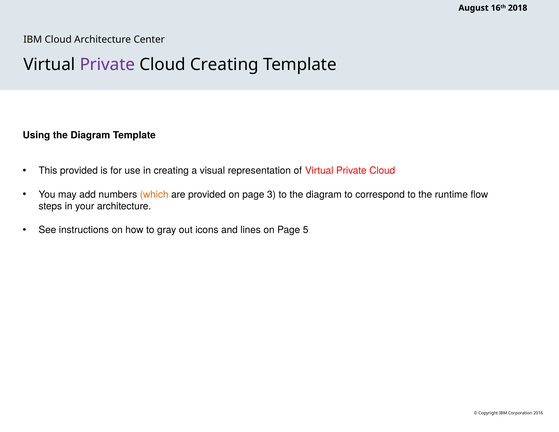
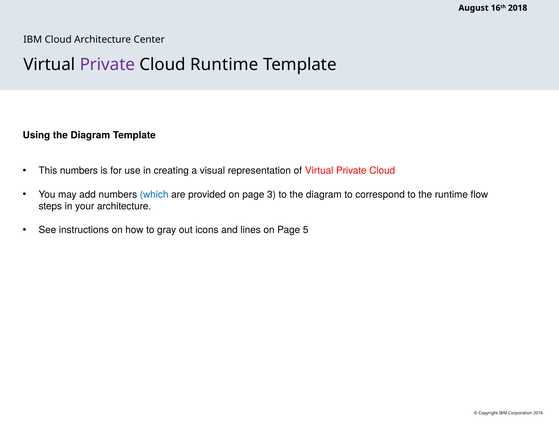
Cloud Creating: Creating -> Runtime
This provided: provided -> numbers
which colour: orange -> blue
